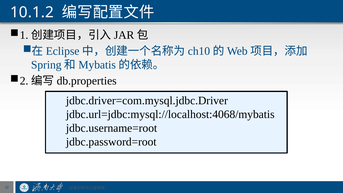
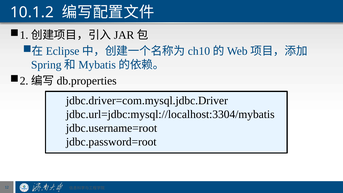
jdbc.url=jdbc:mysql://localhost:4068/mybatis: jdbc.url=jdbc:mysql://localhost:4068/mybatis -> jdbc.url=jdbc:mysql://localhost:3304/mybatis
